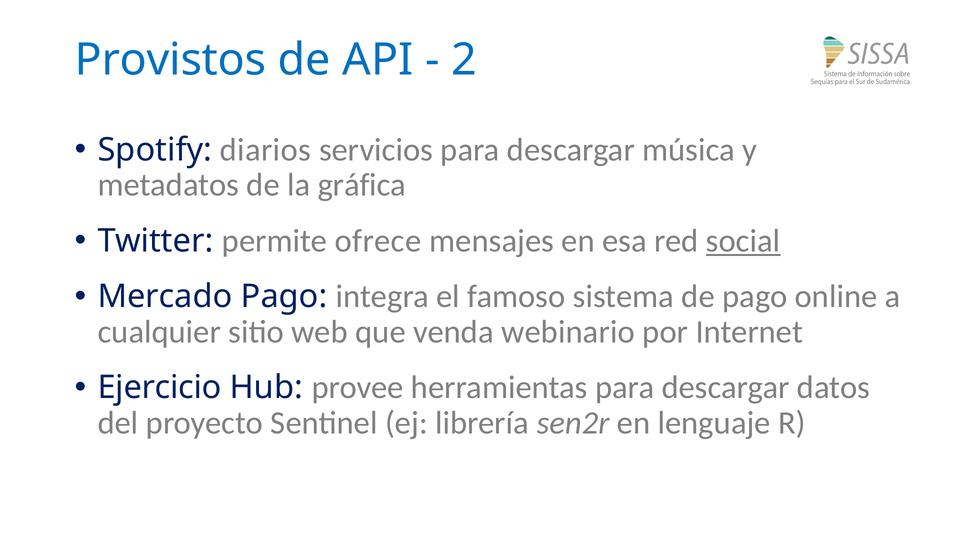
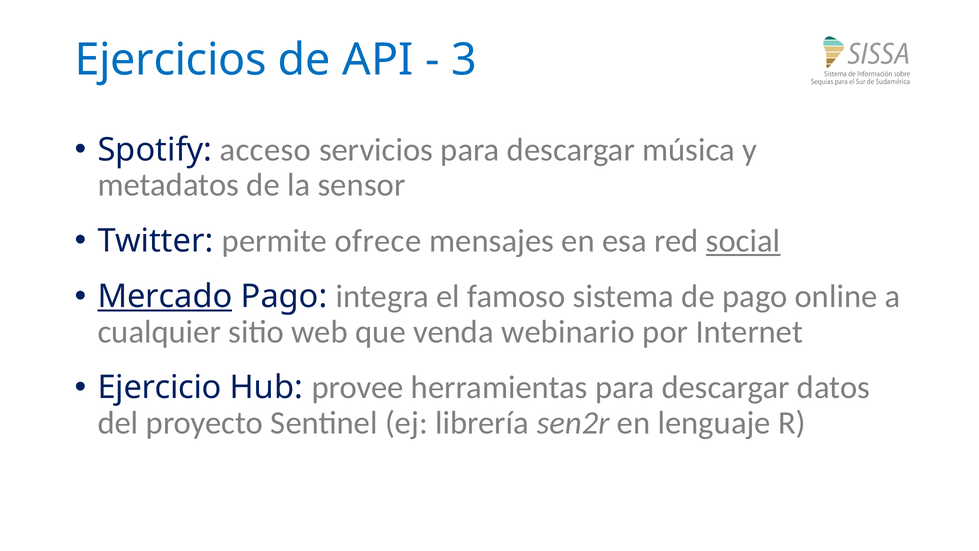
Provistos: Provistos -> Ejercicios
2: 2 -> 3
diarios: diarios -> acceso
gráfica: gráfica -> sensor
Mercado underline: none -> present
